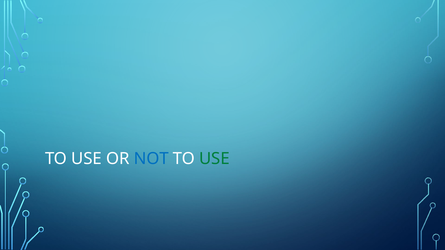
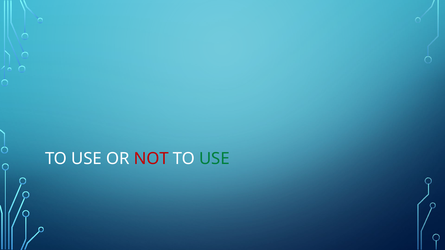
NOT colour: blue -> red
